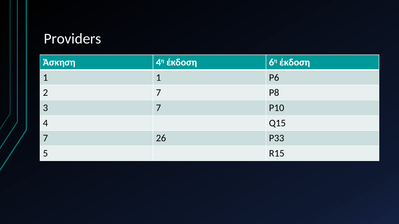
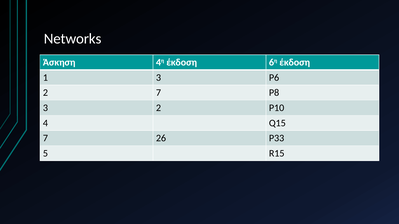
Providers: Providers -> Networks
1 1: 1 -> 3
3 7: 7 -> 2
